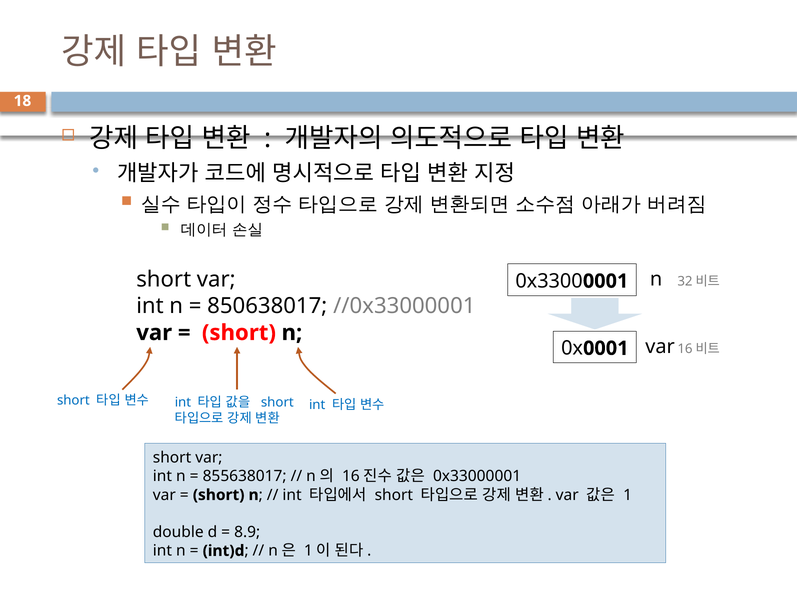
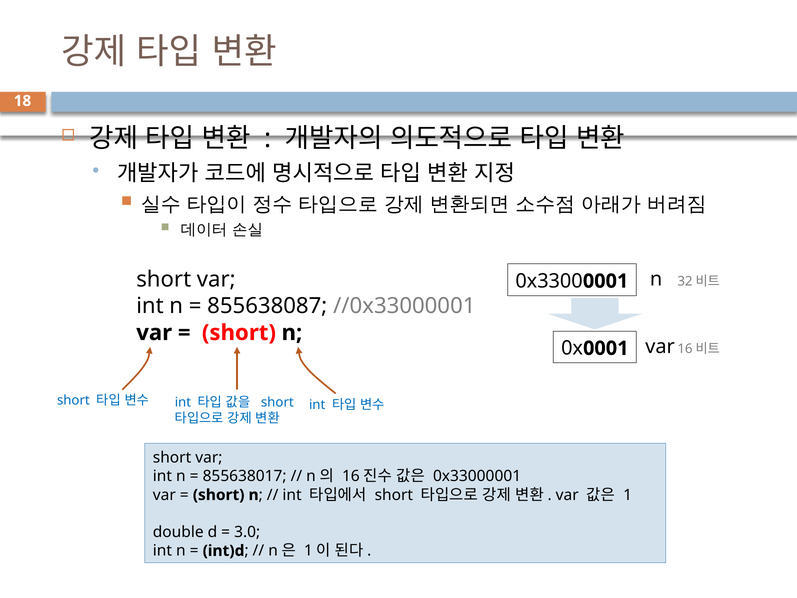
850638017: 850638017 -> 855638087
8.9: 8.9 -> 3.0
